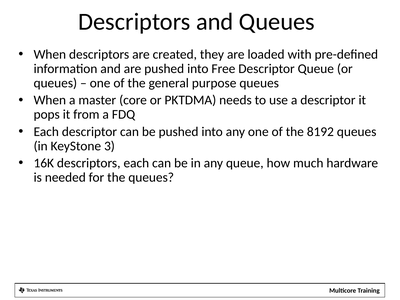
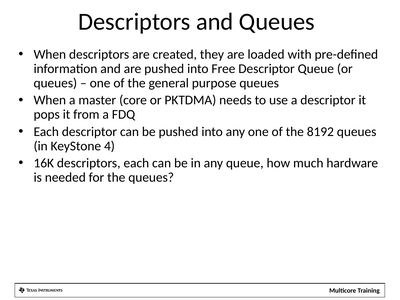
3: 3 -> 4
